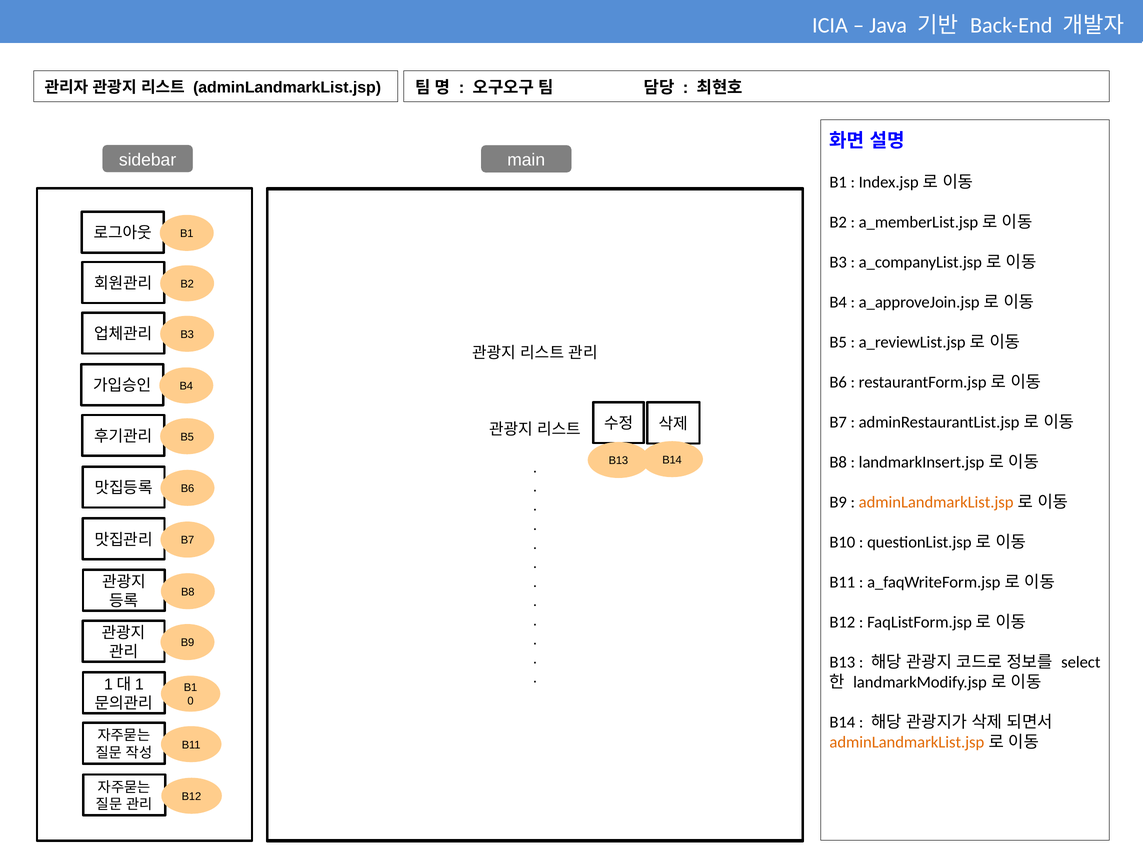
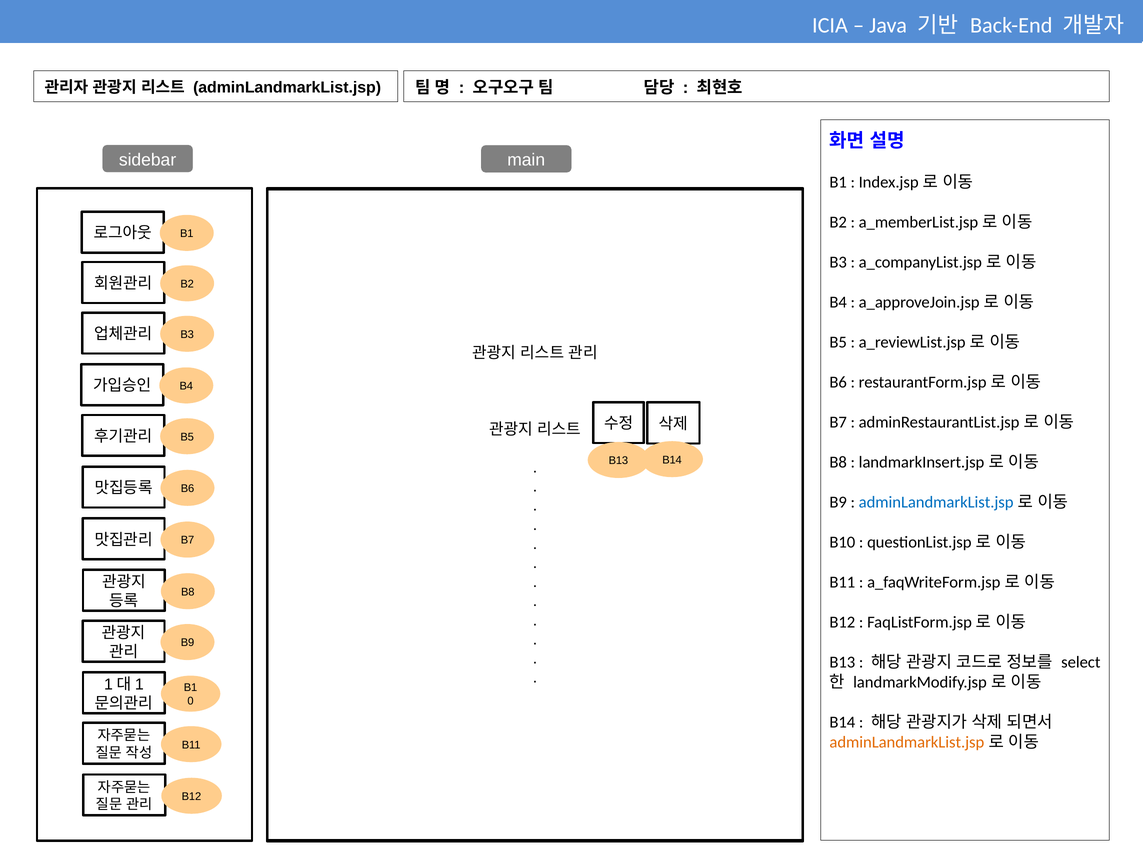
adminLandmarkList.jsp at (936, 502) colour: orange -> blue
